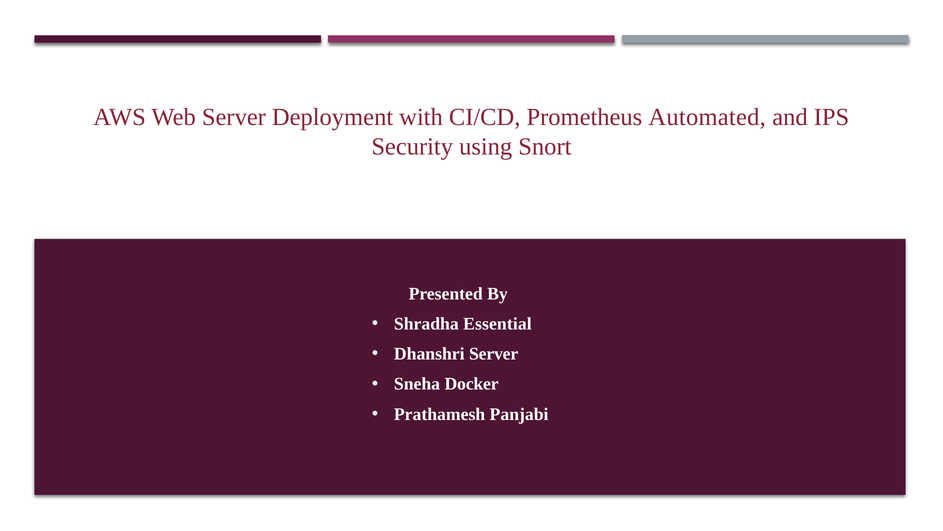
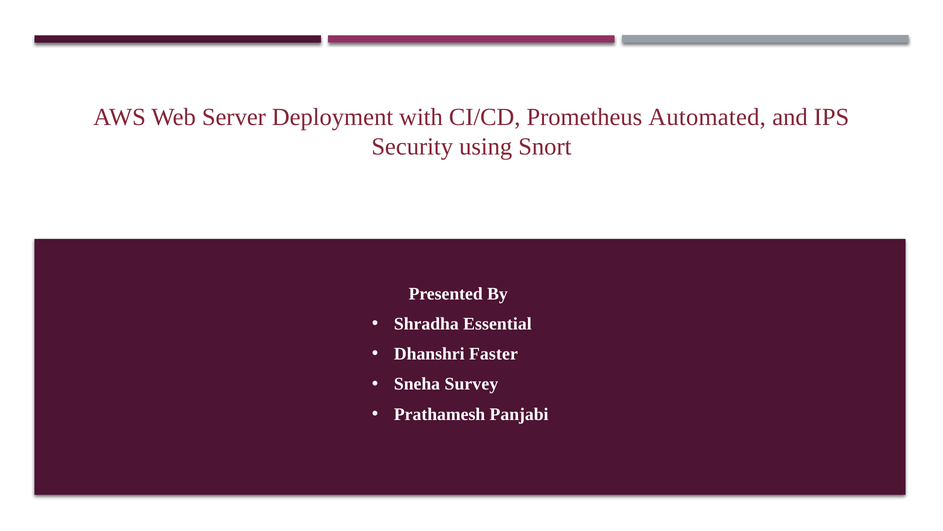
Dhanshri Server: Server -> Faster
Docker: Docker -> Survey
